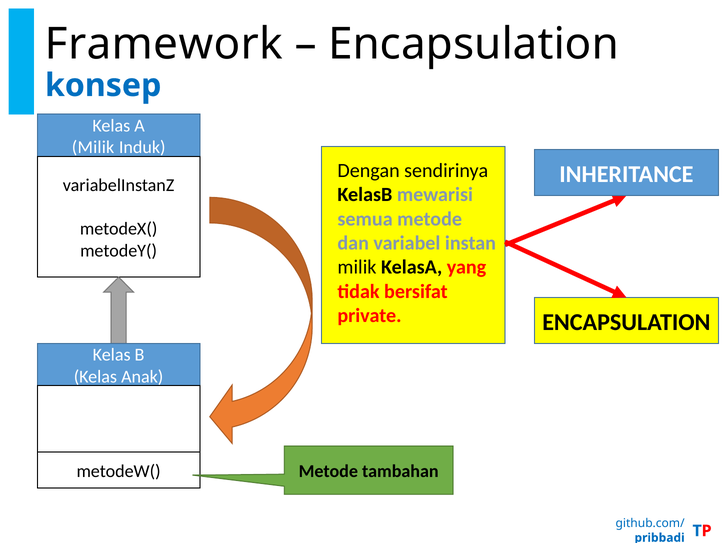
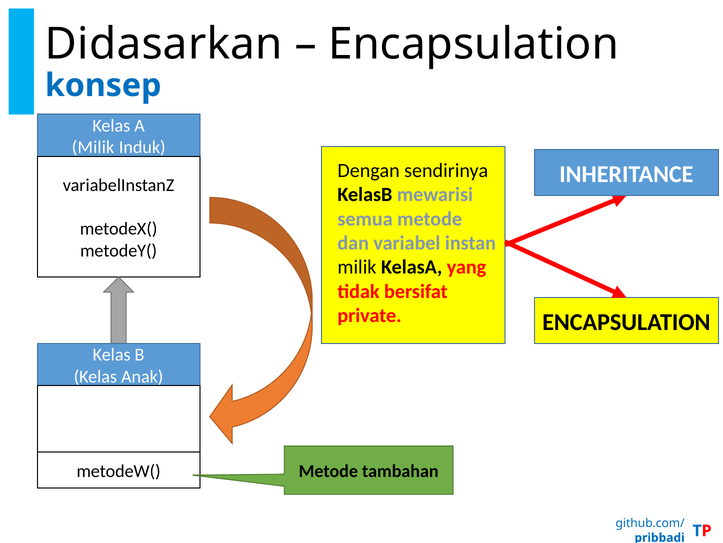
Framework: Framework -> Didasarkan
